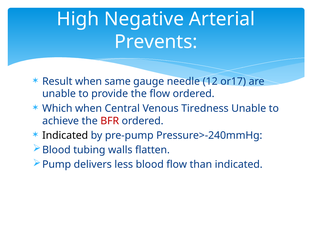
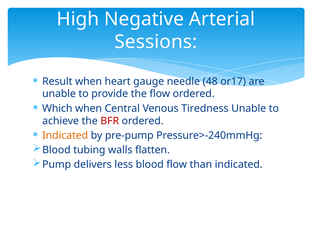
Prevents: Prevents -> Sessions
same: same -> heart
12: 12 -> 48
Indicated at (65, 135) colour: black -> orange
